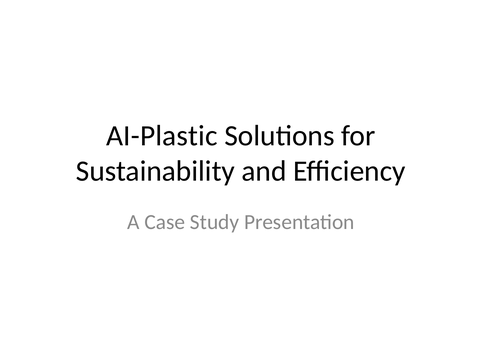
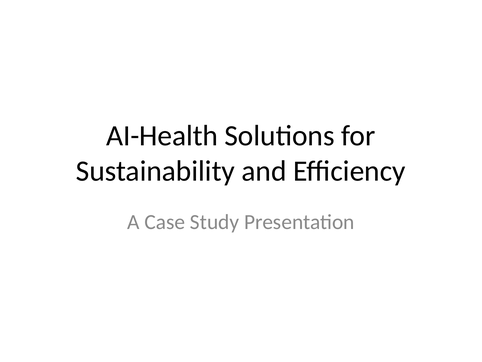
AI-Plastic: AI-Plastic -> AI-Health
